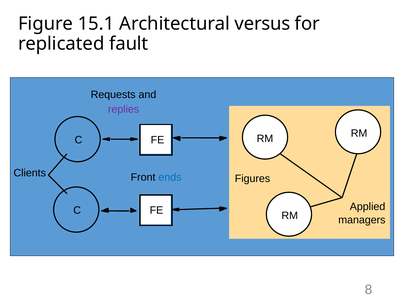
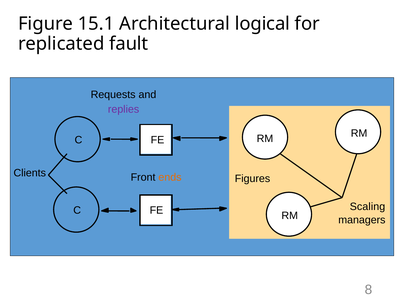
versus: versus -> logical
ends colour: blue -> orange
Applied: Applied -> Scaling
